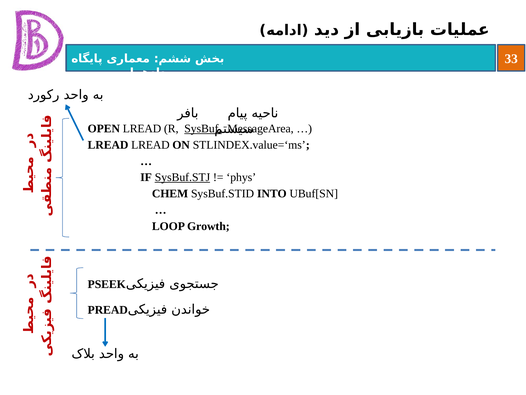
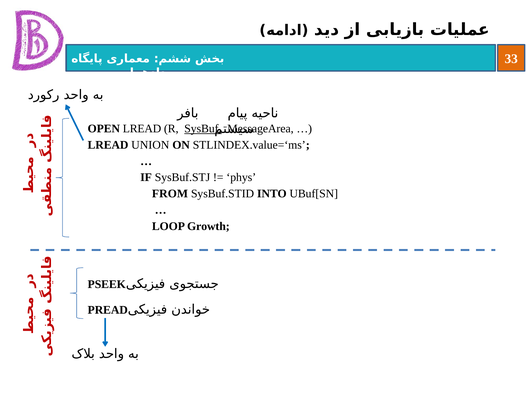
LREAD LREAD: LREAD -> UNION
SysBuf.STJ underline: present -> none
CHEM: CHEM -> FROM
